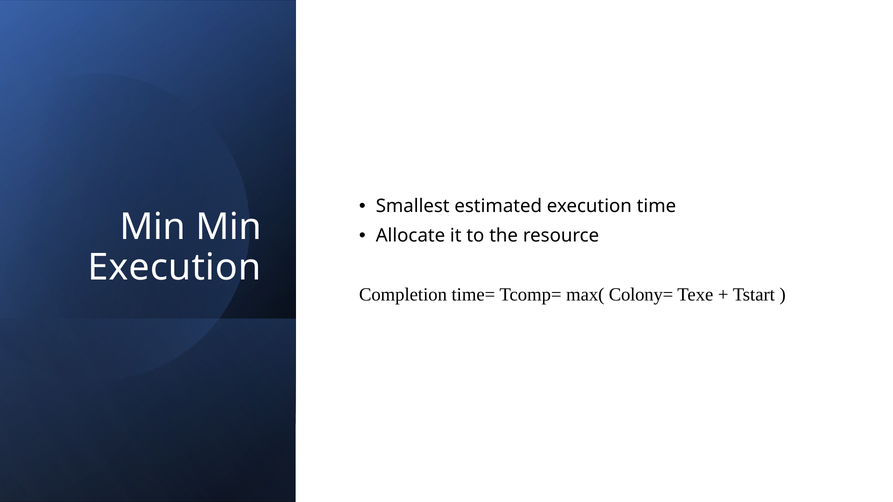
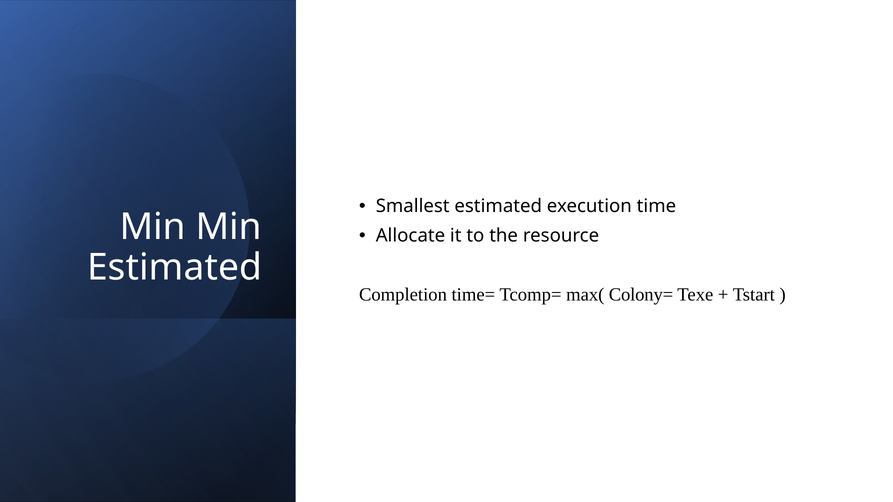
Execution at (174, 267): Execution -> Estimated
